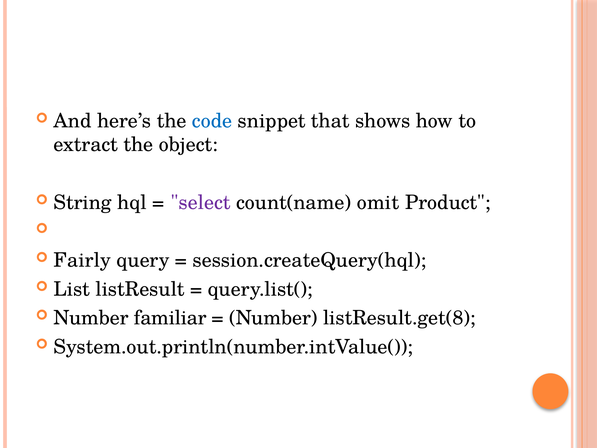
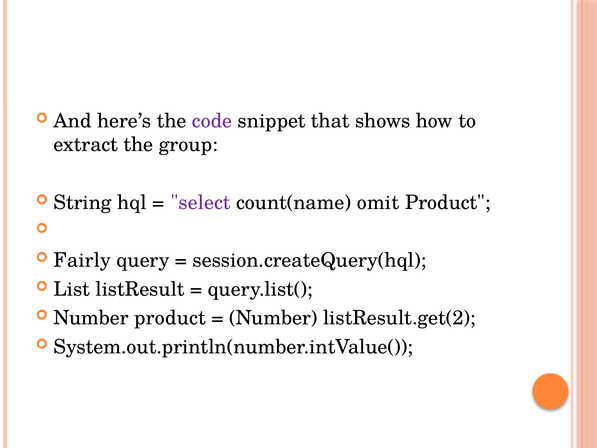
code colour: blue -> purple
object: object -> group
Number familiar: familiar -> product
listResult.get(8: listResult.get(8 -> listResult.get(2
